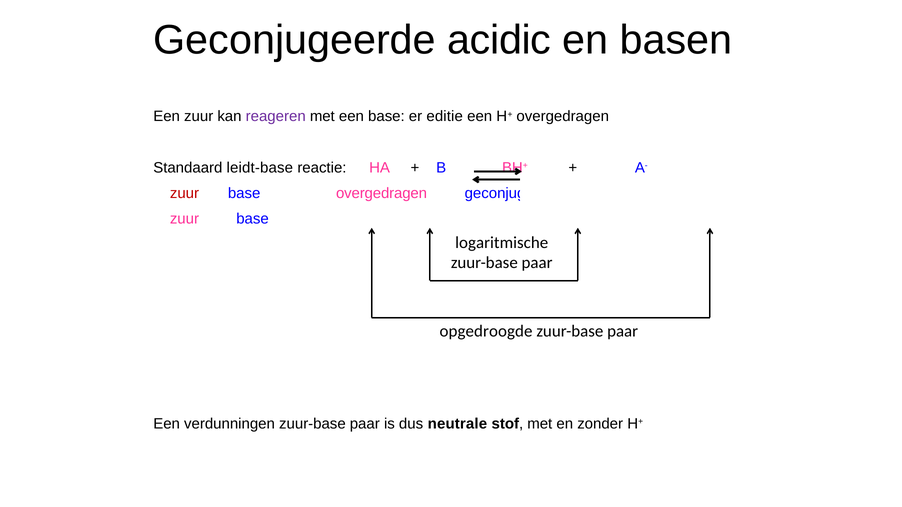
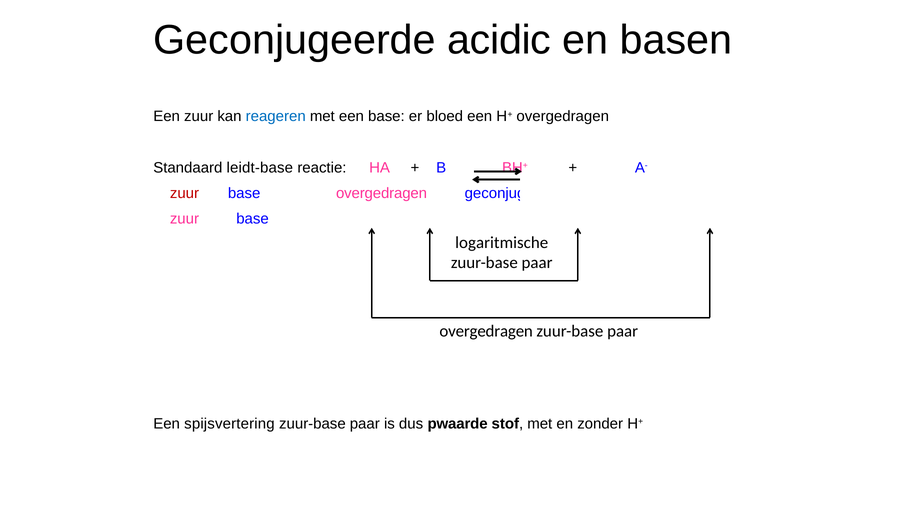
reageren colour: purple -> blue
editie: editie -> bloed
opgedroogde at (486, 332): opgedroogde -> overgedragen
verdunningen: verdunningen -> spijsvertering
neutrale: neutrale -> pwaarde
